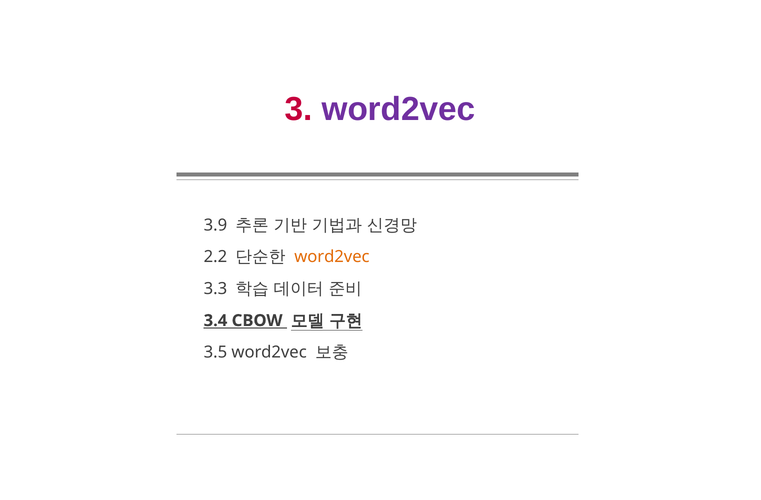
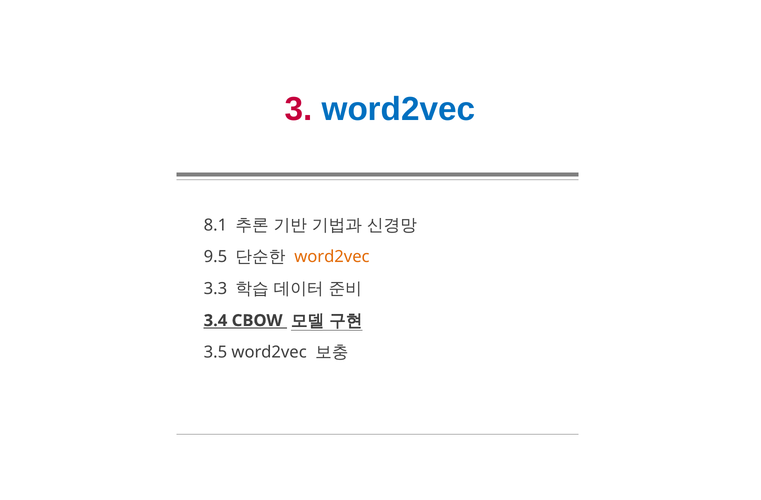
word2vec at (398, 109) colour: purple -> blue
3.9: 3.9 -> 8.1
2.2: 2.2 -> 9.5
